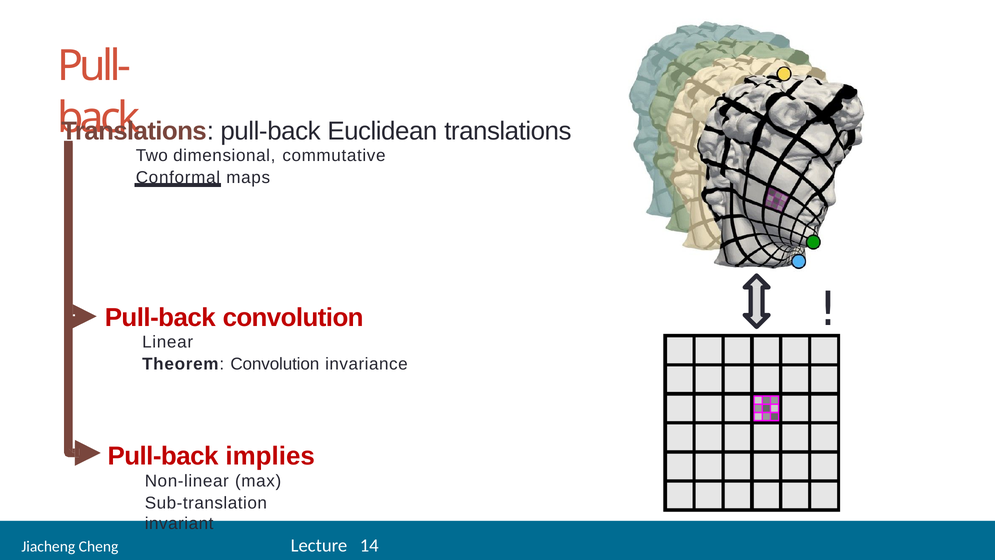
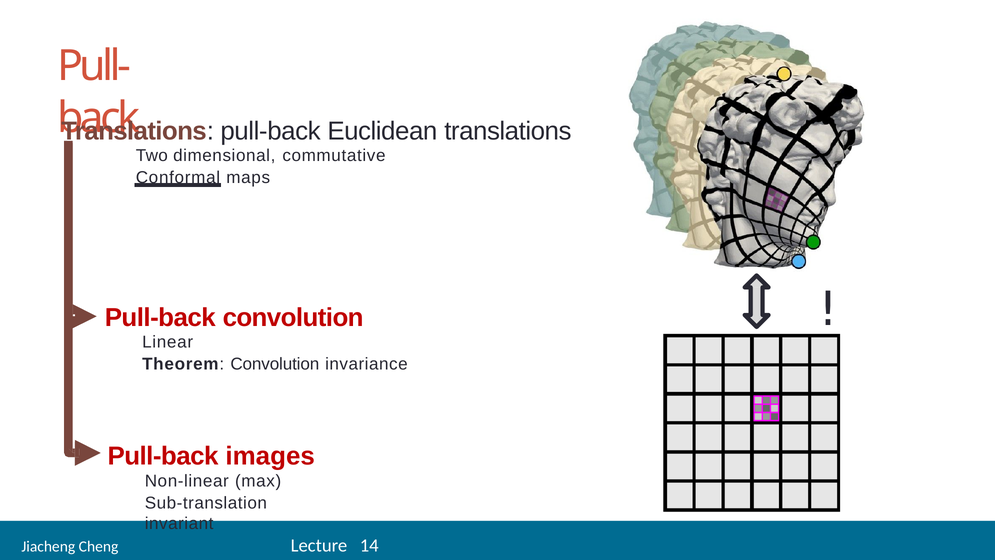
implies: implies -> images
